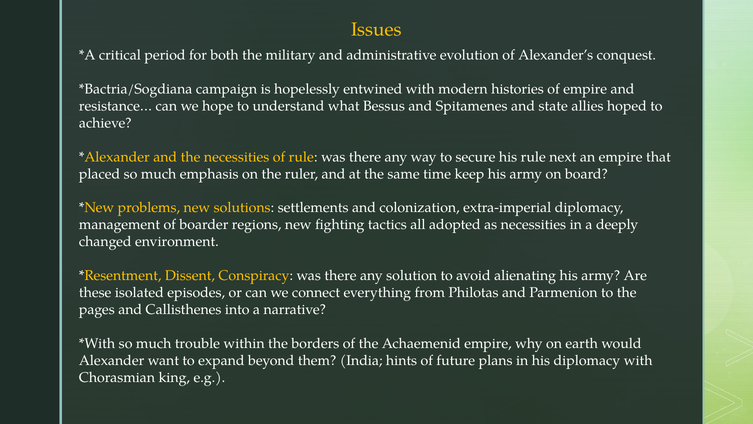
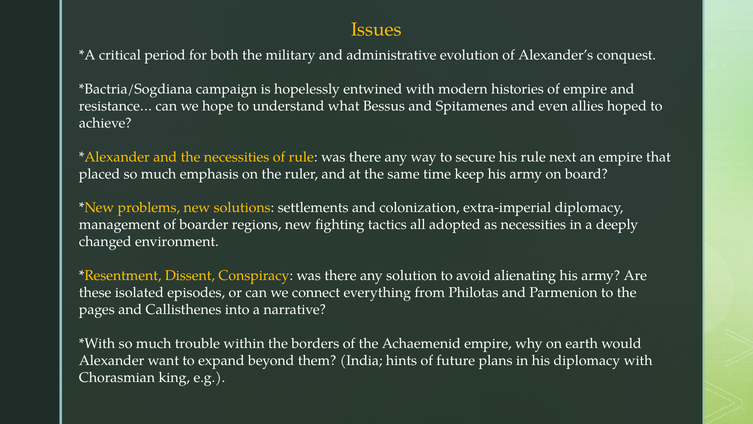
state: state -> even
